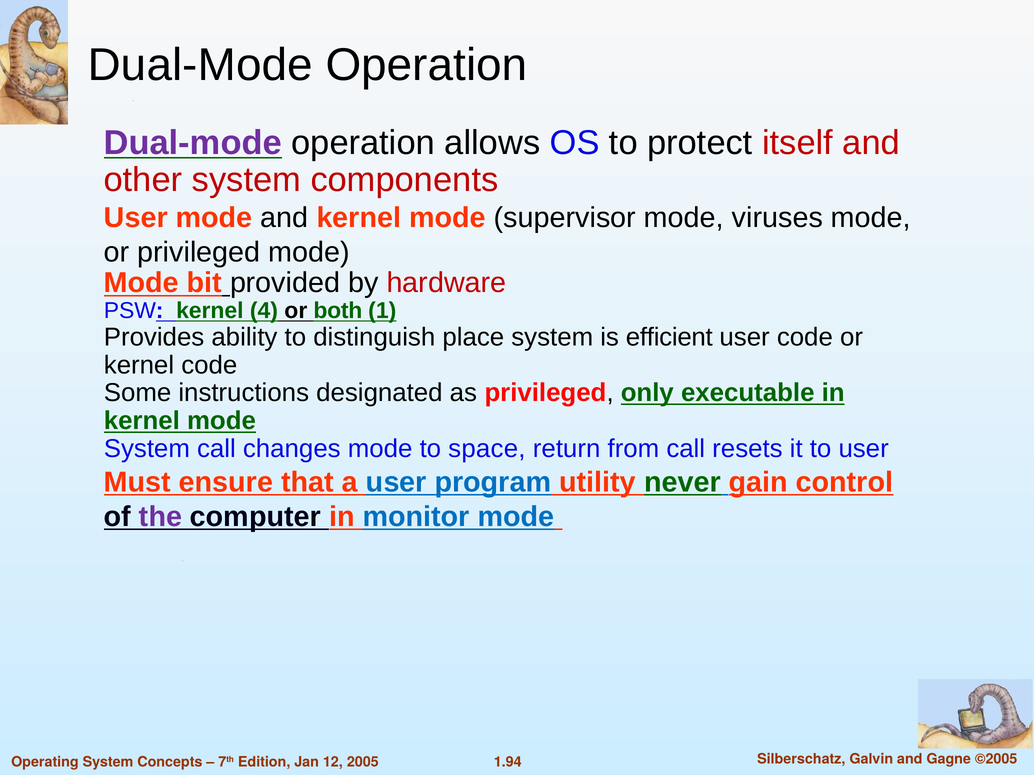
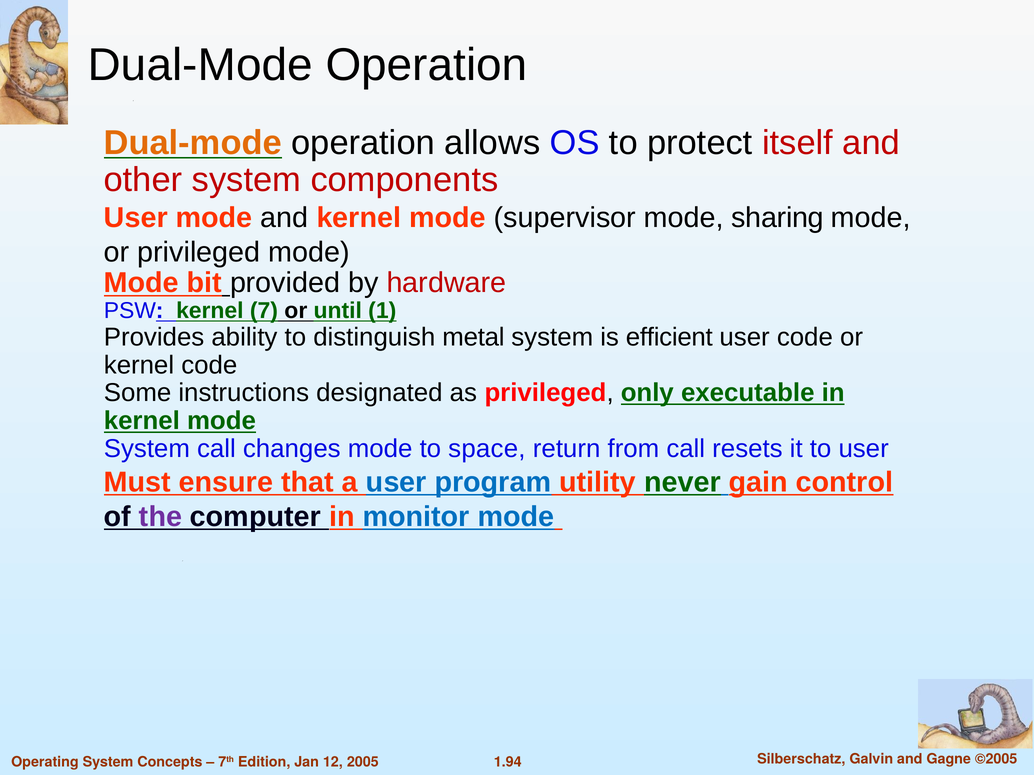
Dual-mode at (193, 143) colour: purple -> orange
viruses: viruses -> sharing
4: 4 -> 7
both: both -> until
place: place -> metal
